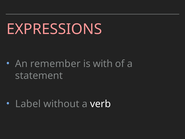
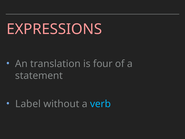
remember: remember -> translation
with: with -> four
verb colour: white -> light blue
